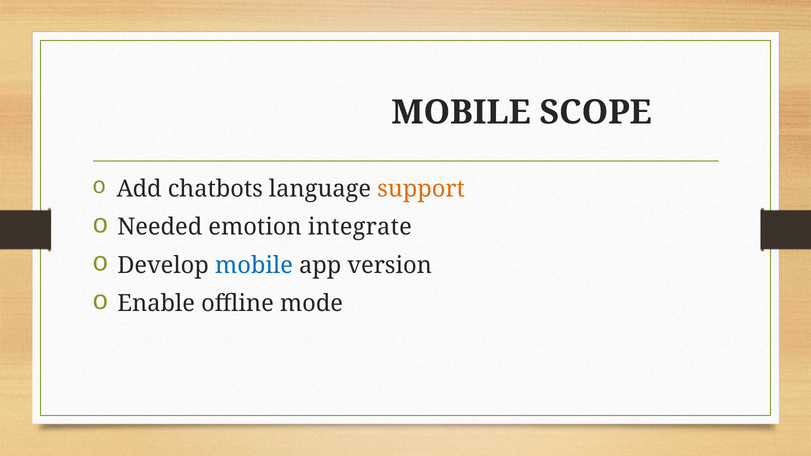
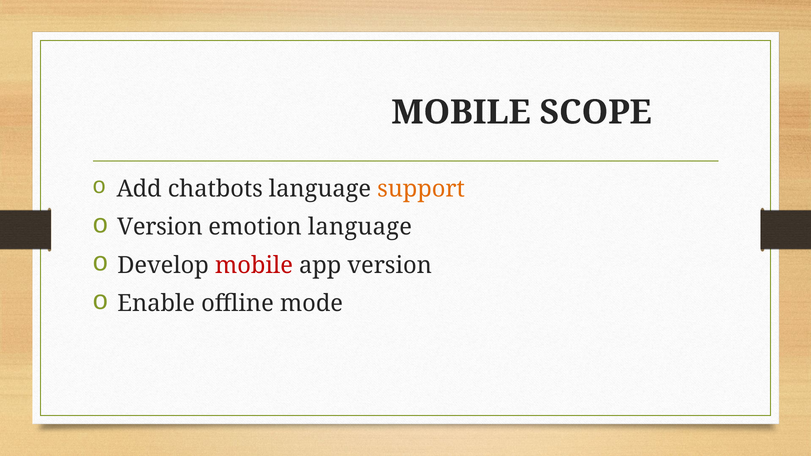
Needed at (160, 227): Needed -> Version
emotion integrate: integrate -> language
mobile at (254, 265) colour: blue -> red
